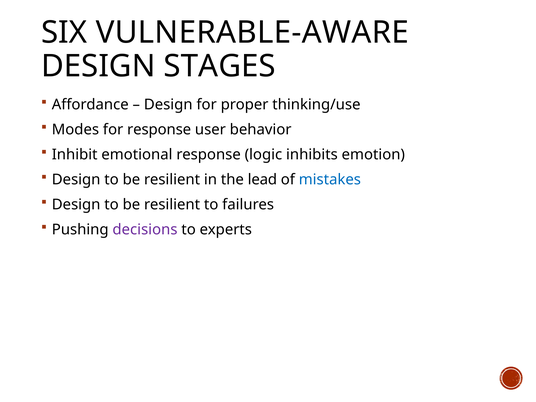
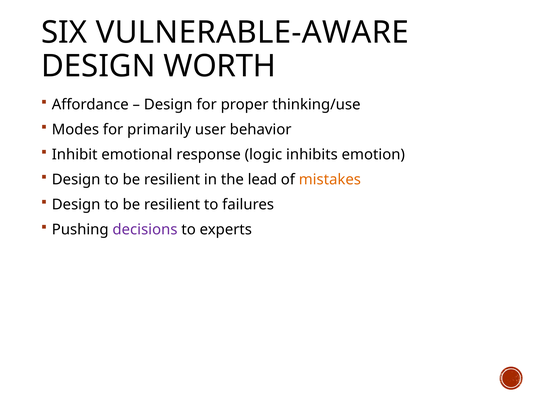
STAGES: STAGES -> WORTH
for response: response -> primarily
mistakes colour: blue -> orange
